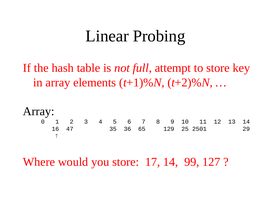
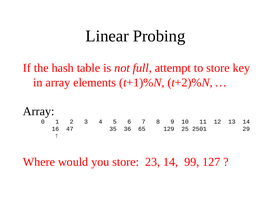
17: 17 -> 23
